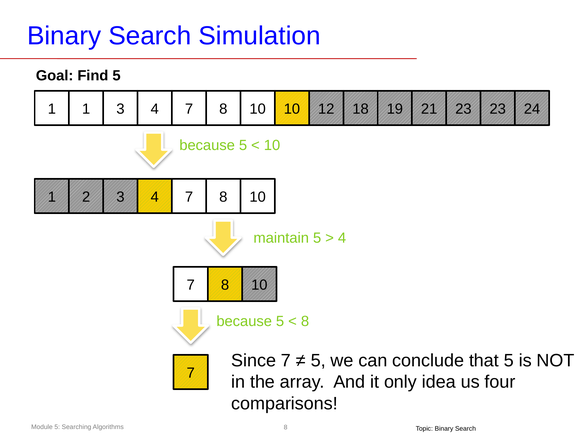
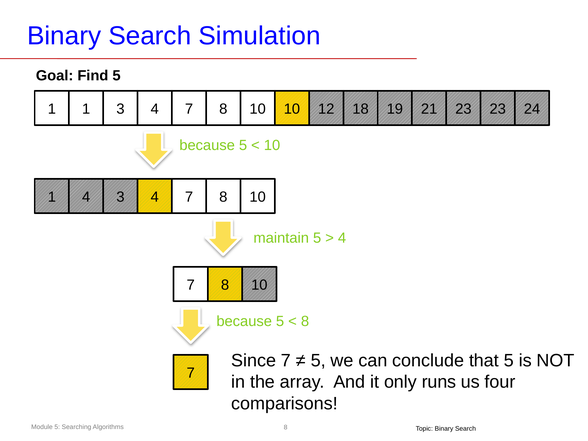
1 2: 2 -> 4
idea: idea -> runs
